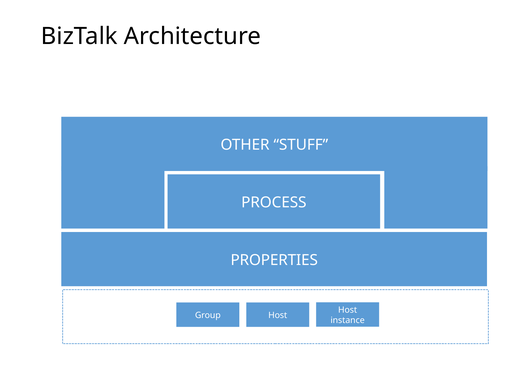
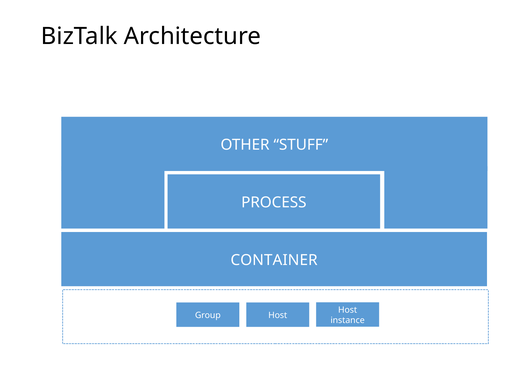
PROPERTIES: PROPERTIES -> CONTAINER
